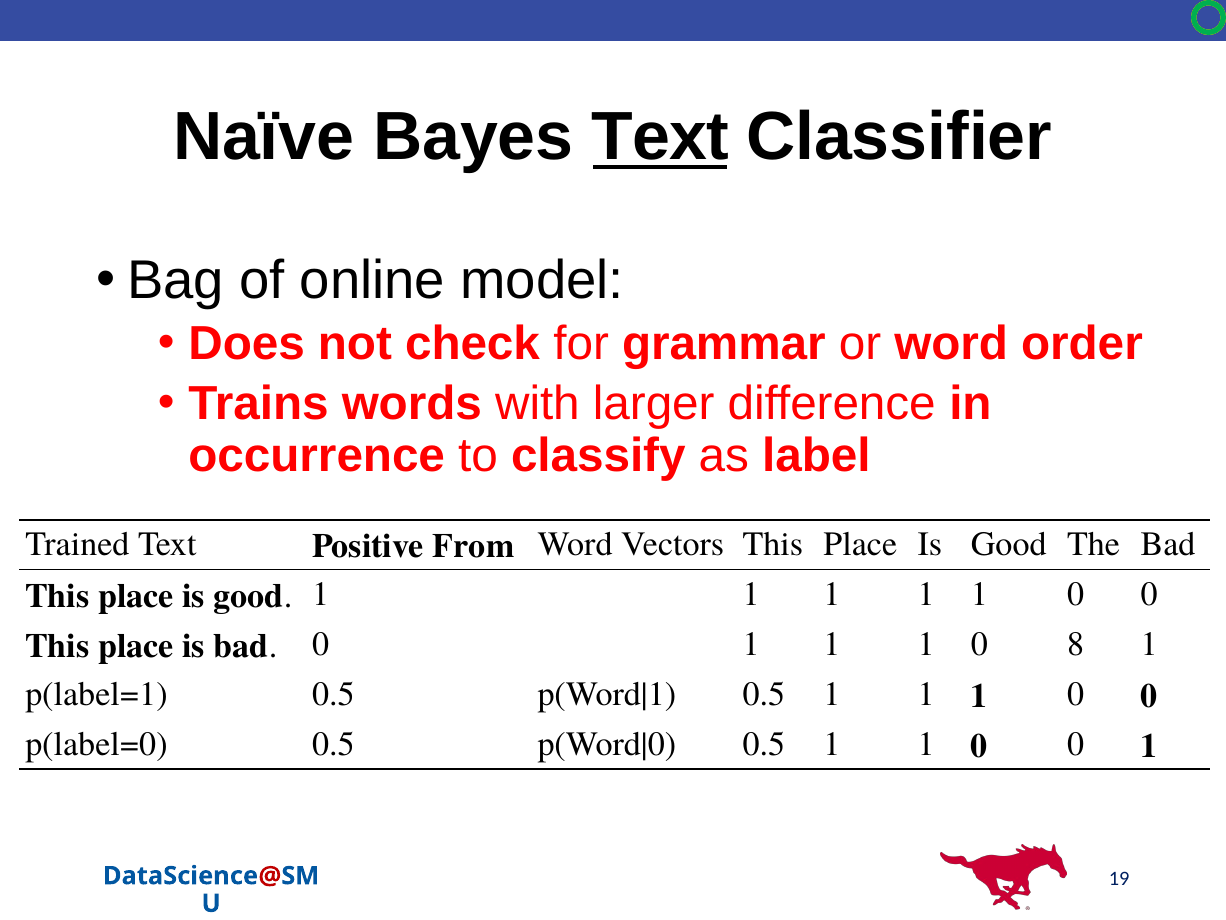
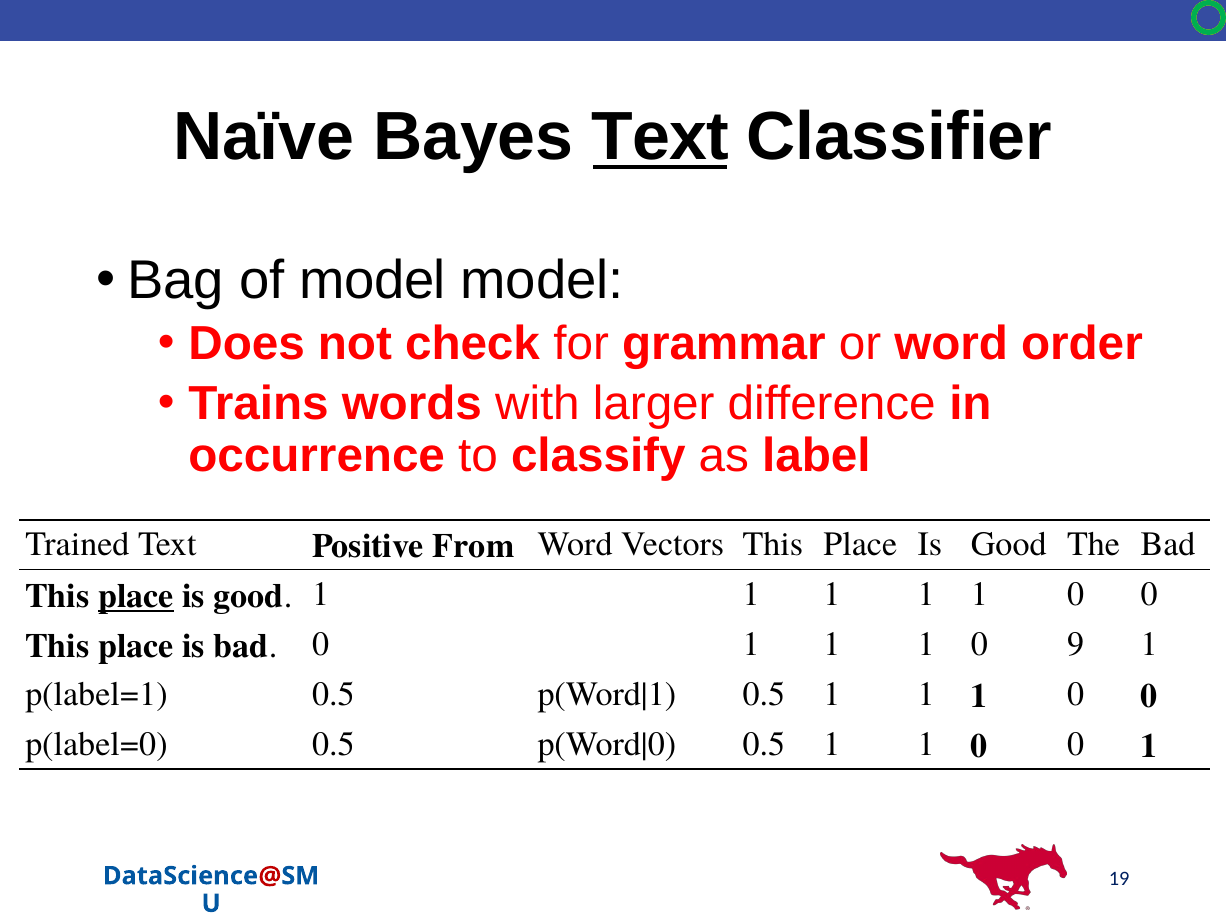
of online: online -> model
place at (136, 596) underline: none -> present
8: 8 -> 9
